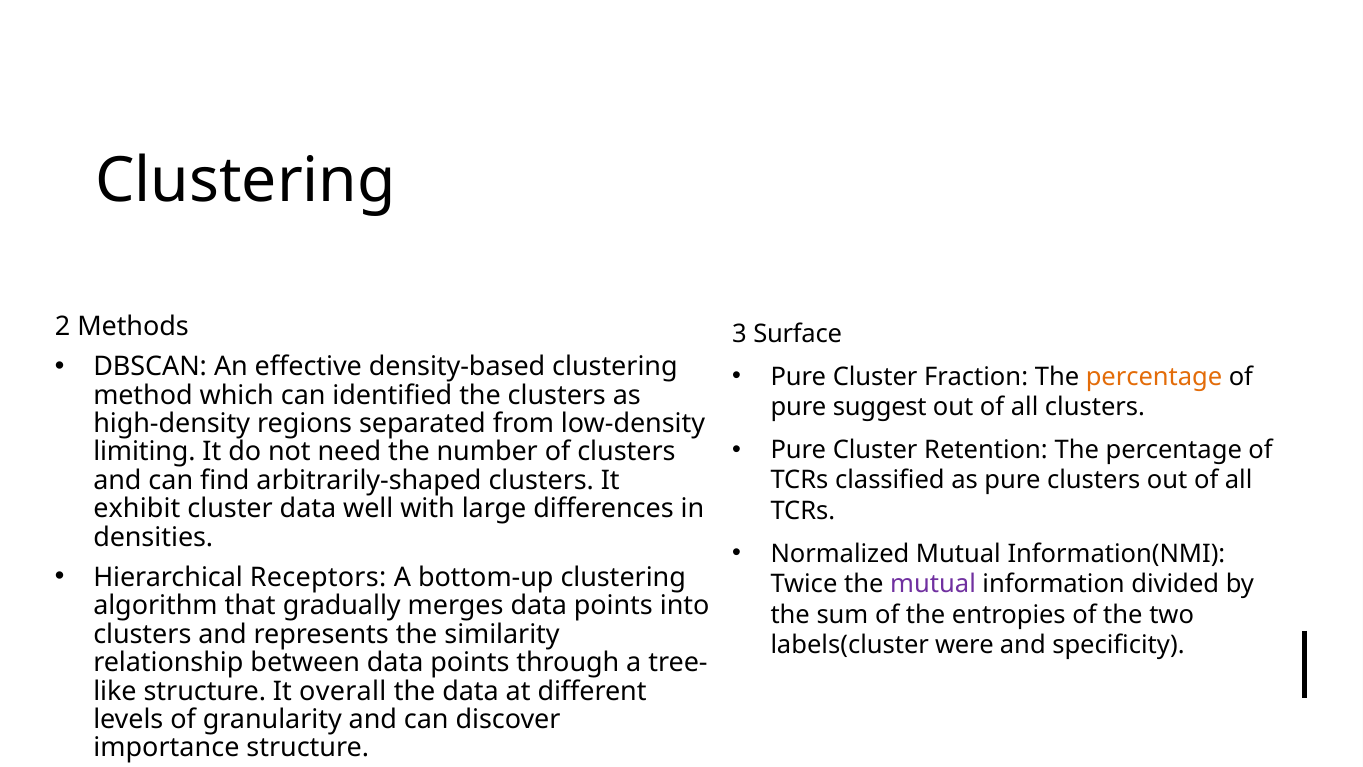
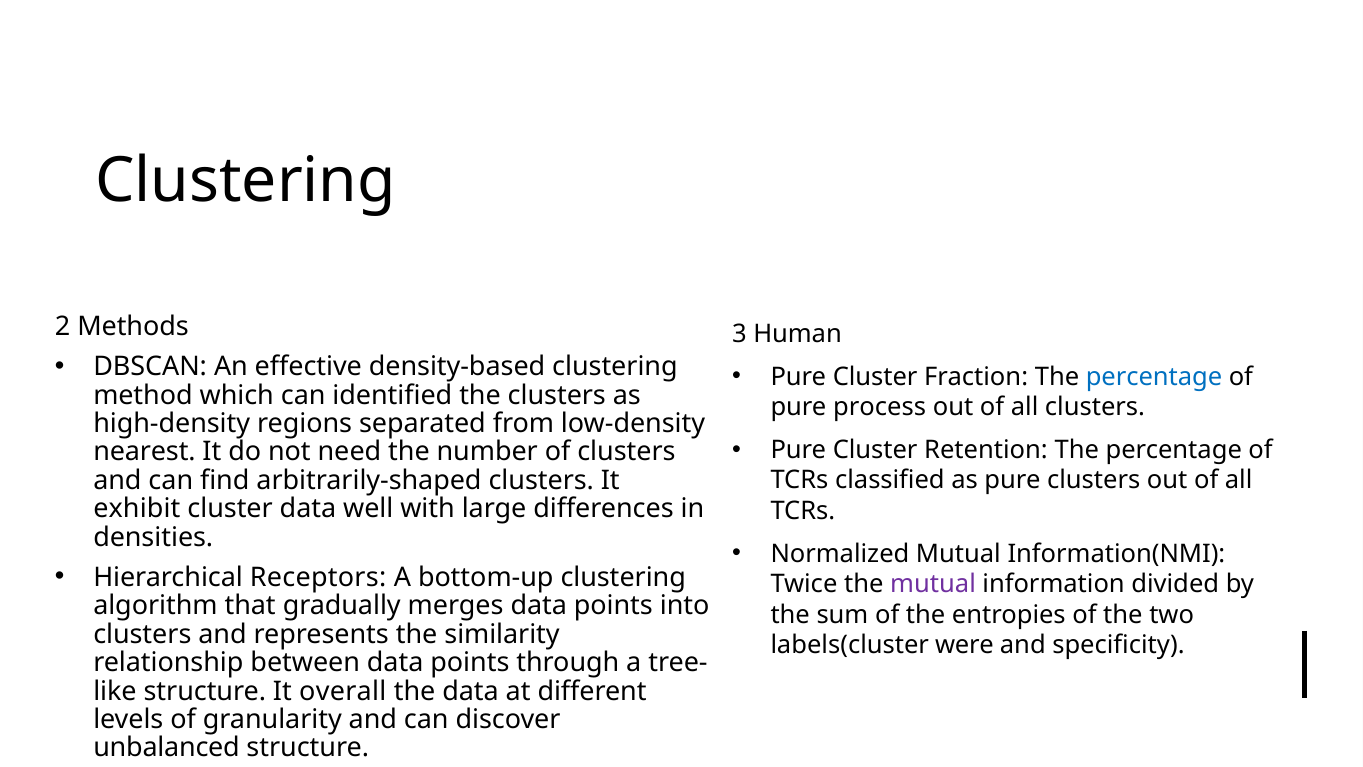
Surface: Surface -> Human
percentage at (1154, 377) colour: orange -> blue
suggest: suggest -> process
limiting: limiting -> nearest
importance: importance -> unbalanced
